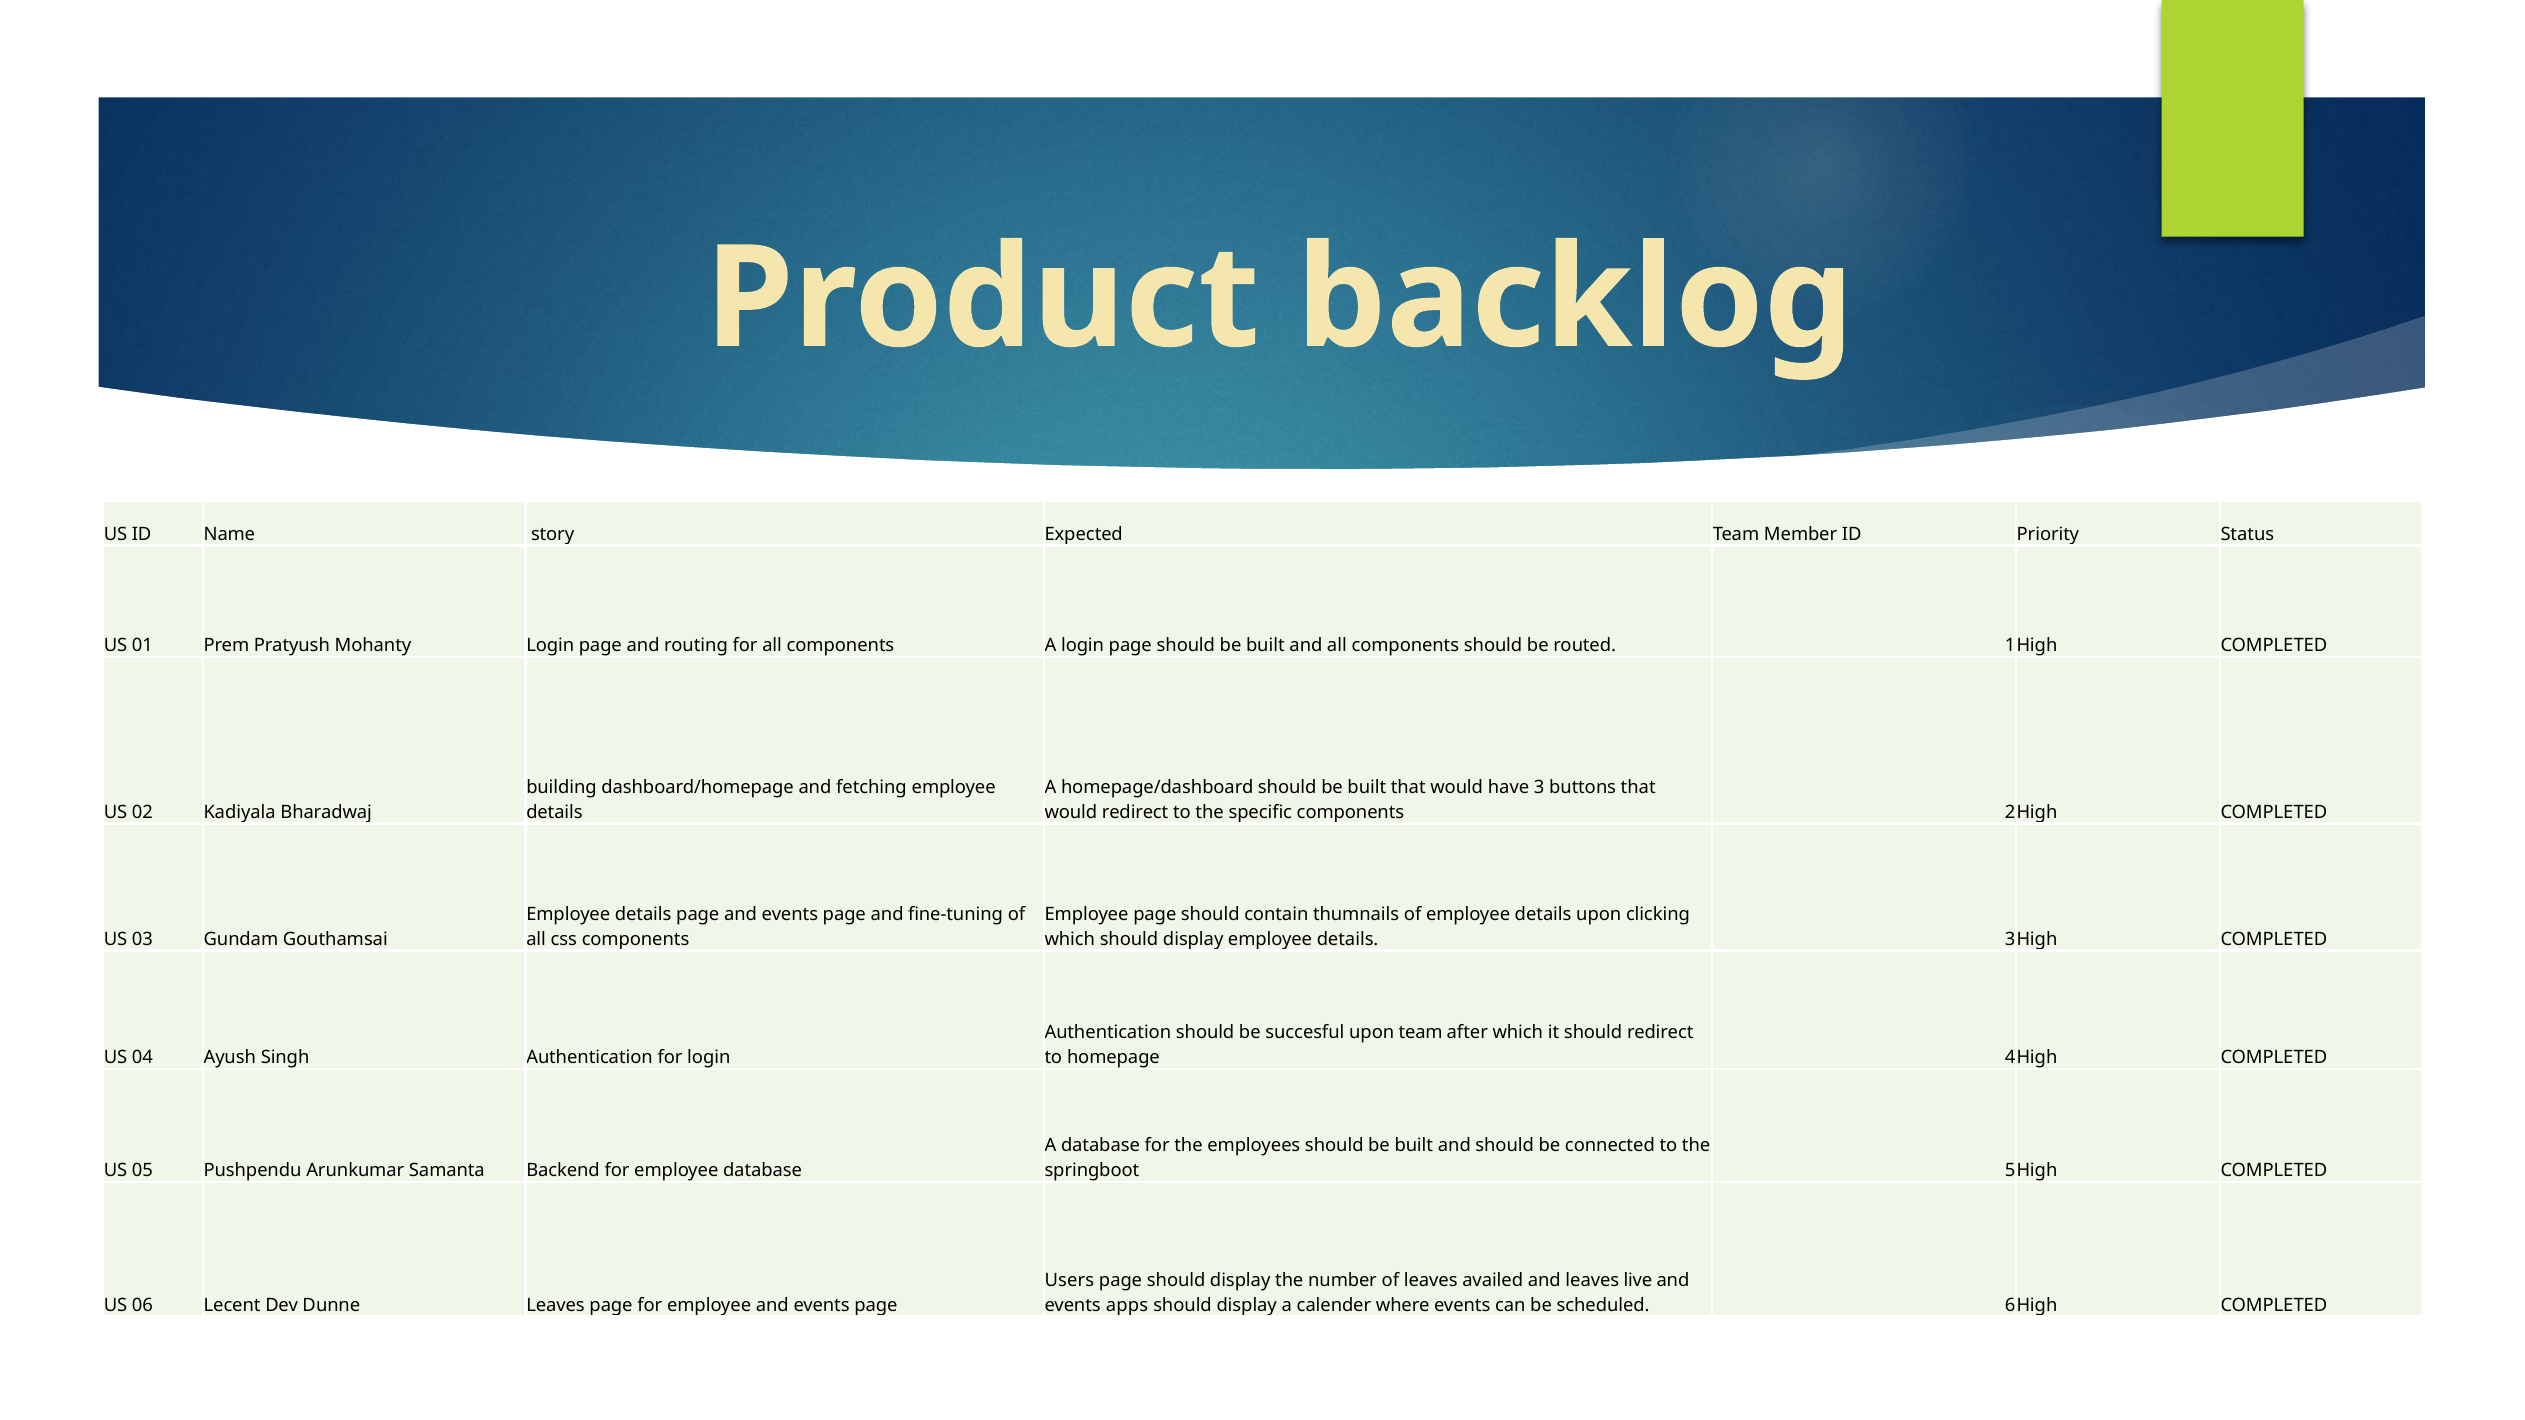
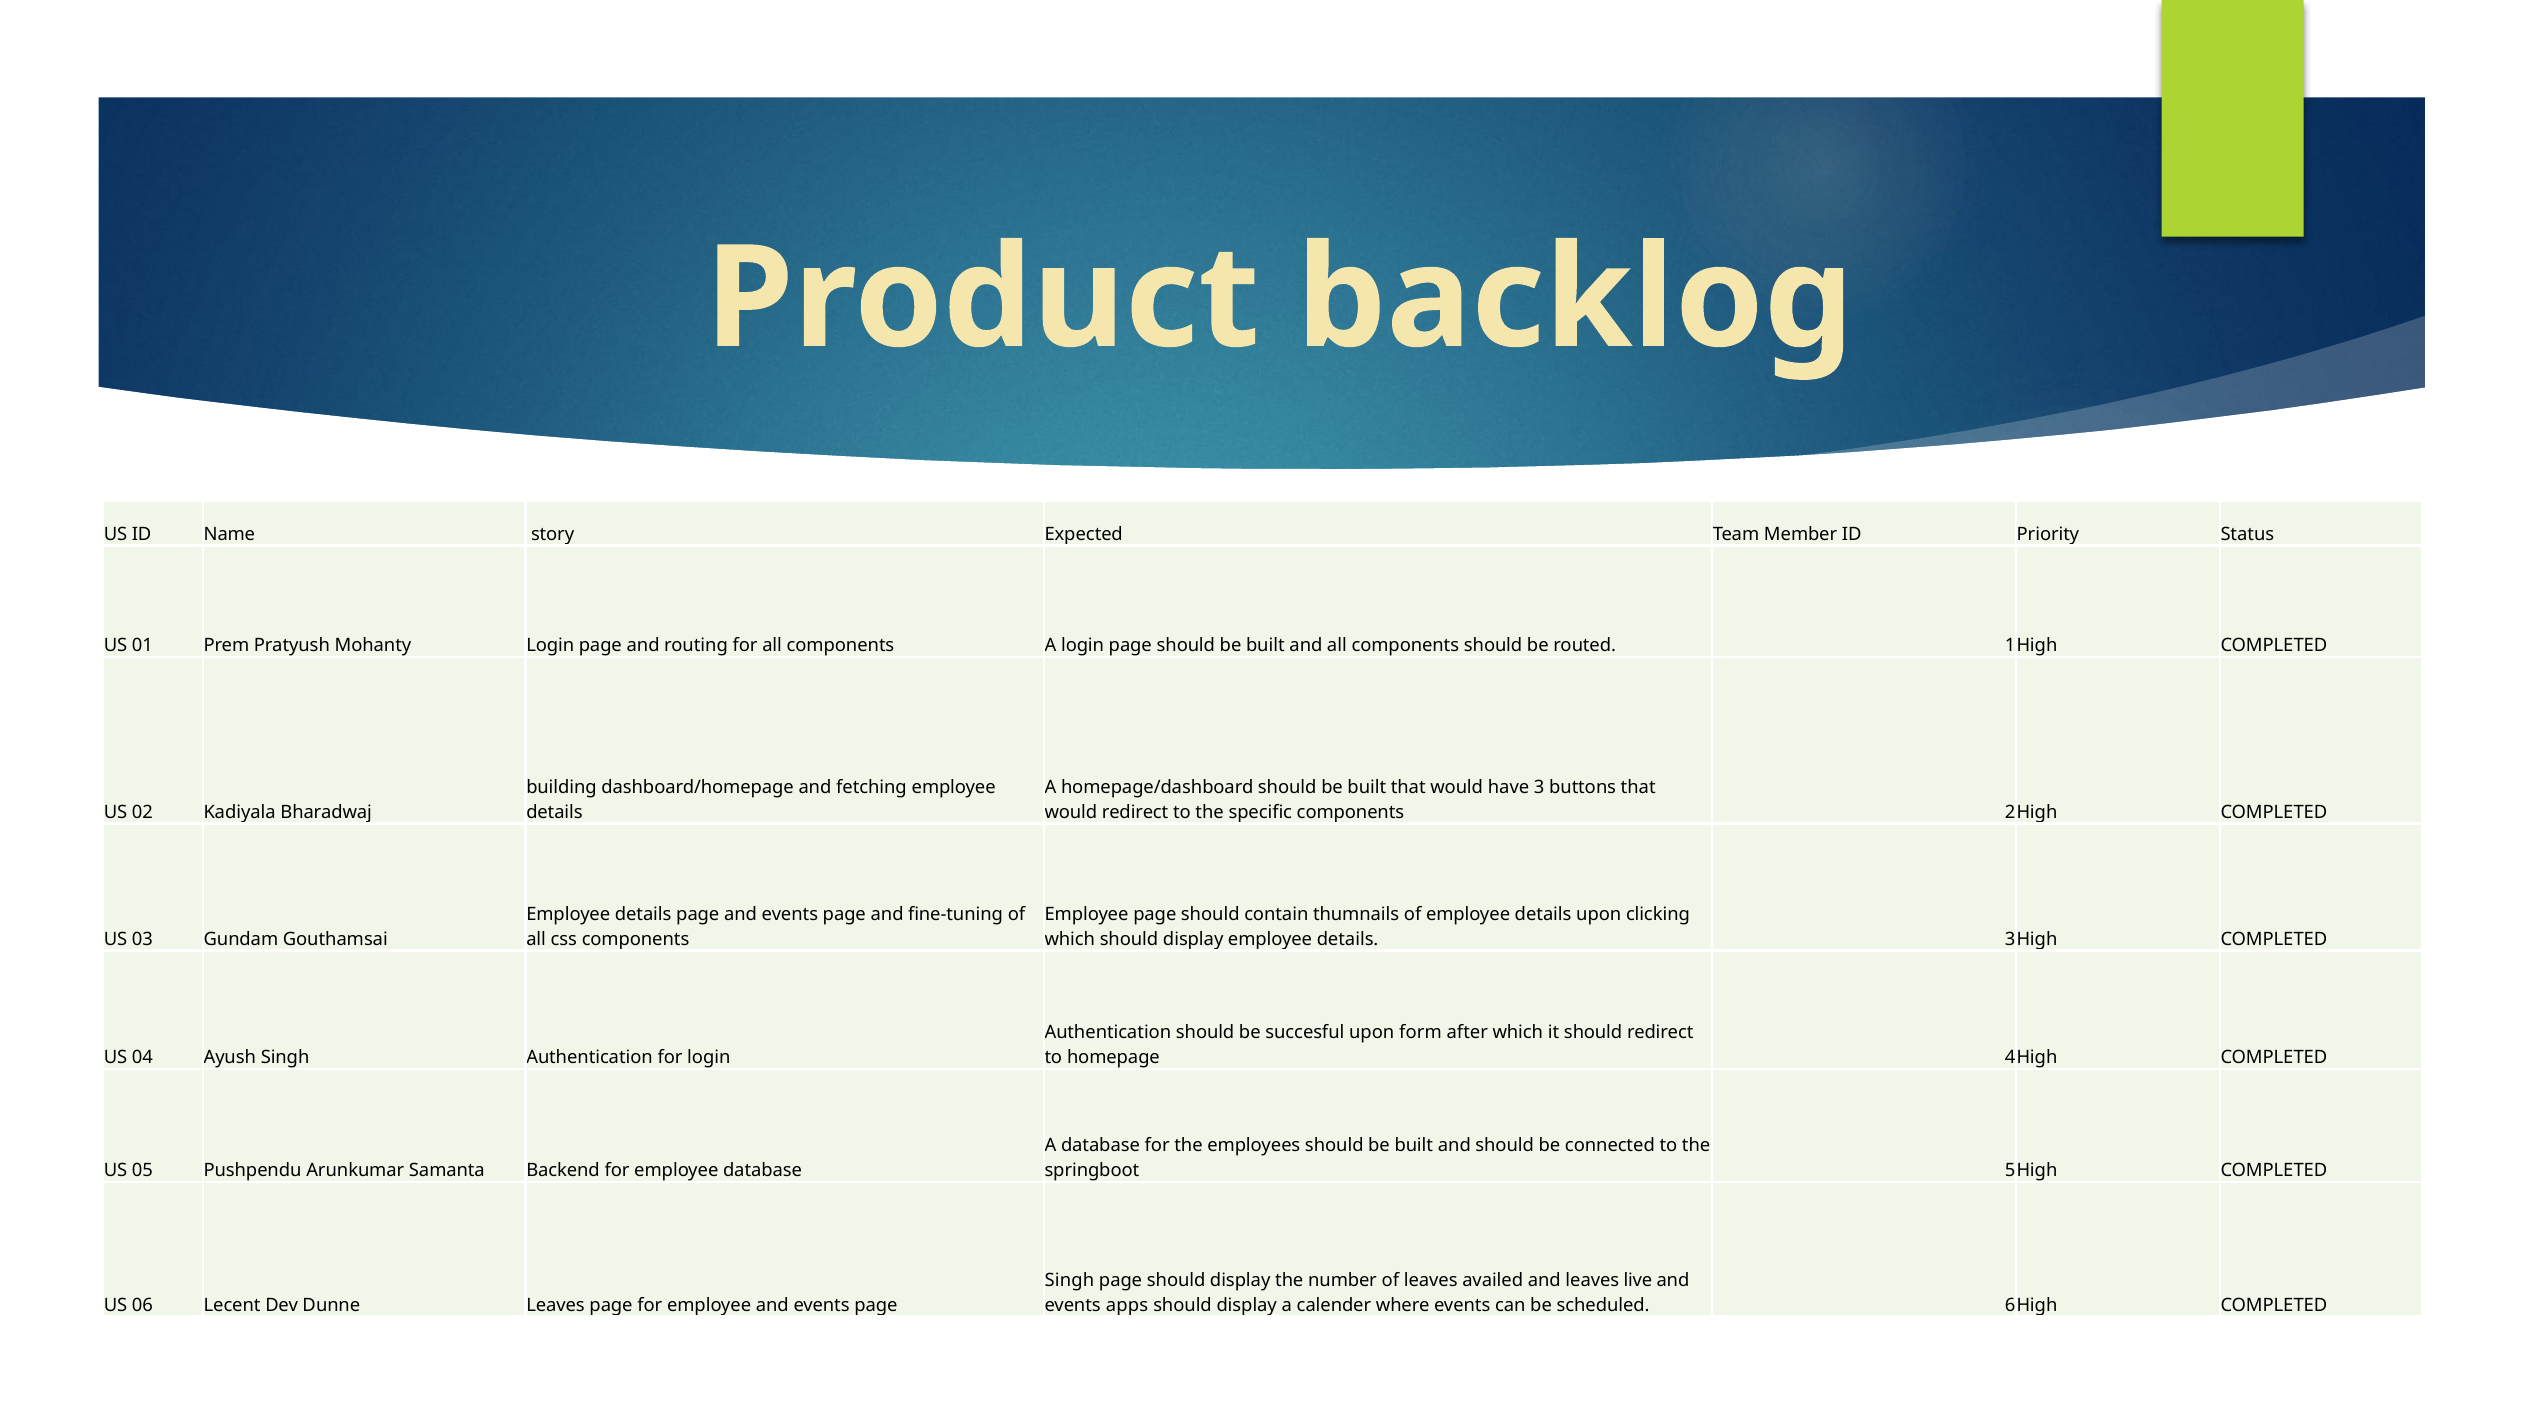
upon team: team -> form
Users at (1069, 1280): Users -> Singh
